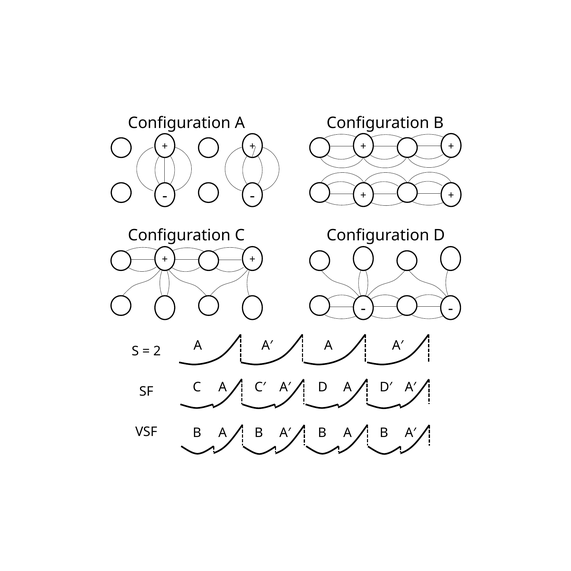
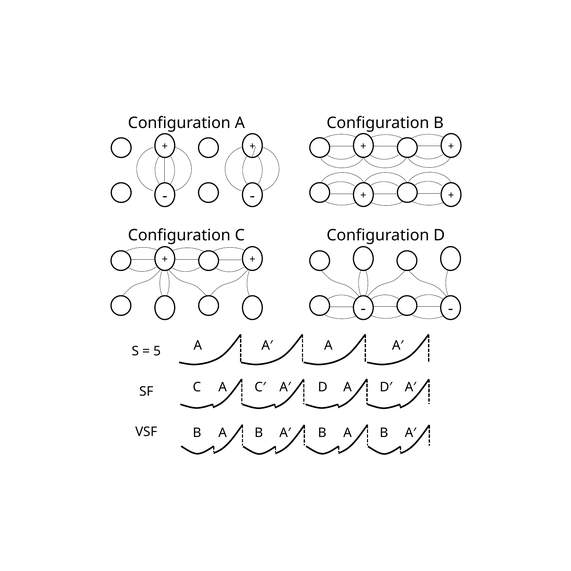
2: 2 -> 5
